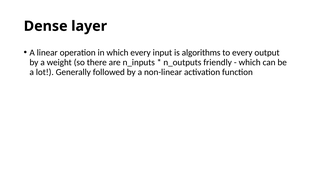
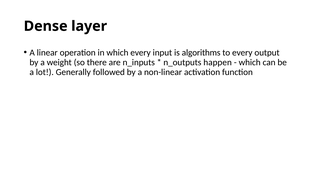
friendly: friendly -> happen
